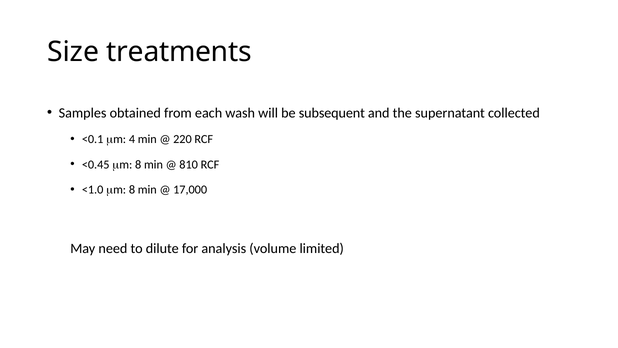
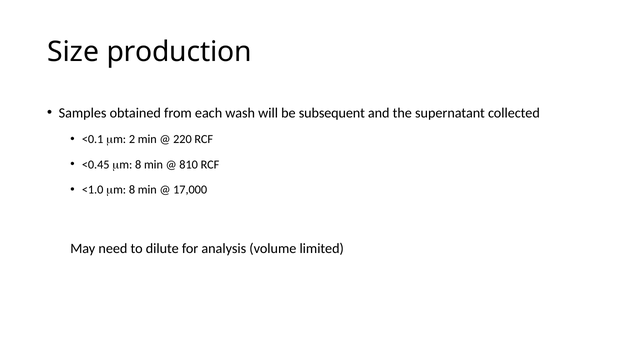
treatments: treatments -> production
4: 4 -> 2
